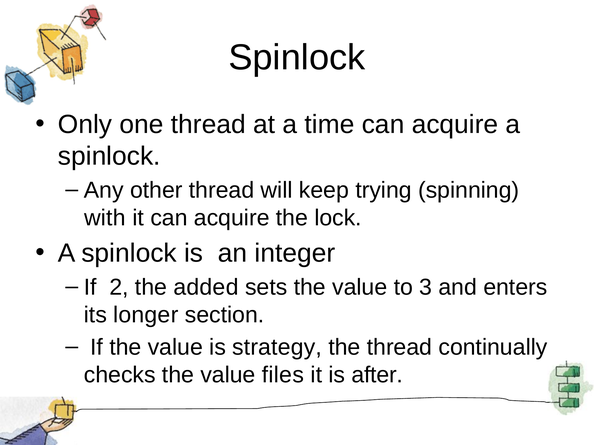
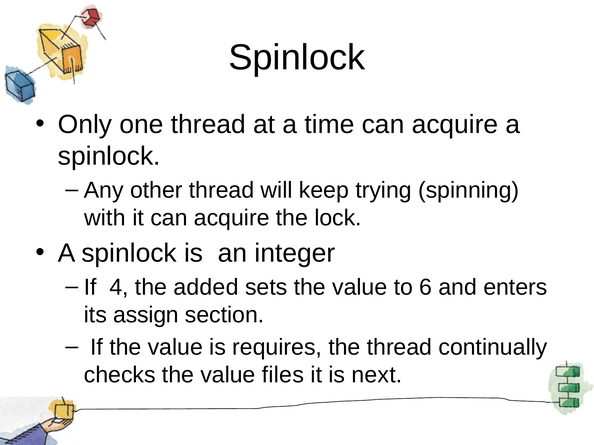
2: 2 -> 4
3: 3 -> 6
longer: longer -> assign
strategy: strategy -> requires
after: after -> next
